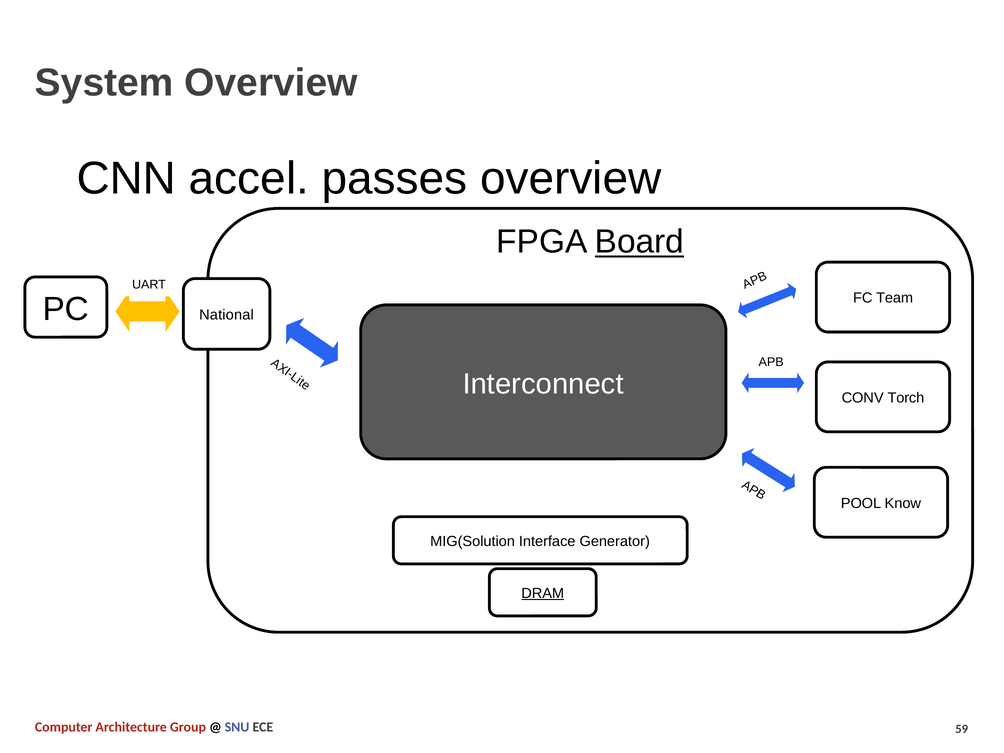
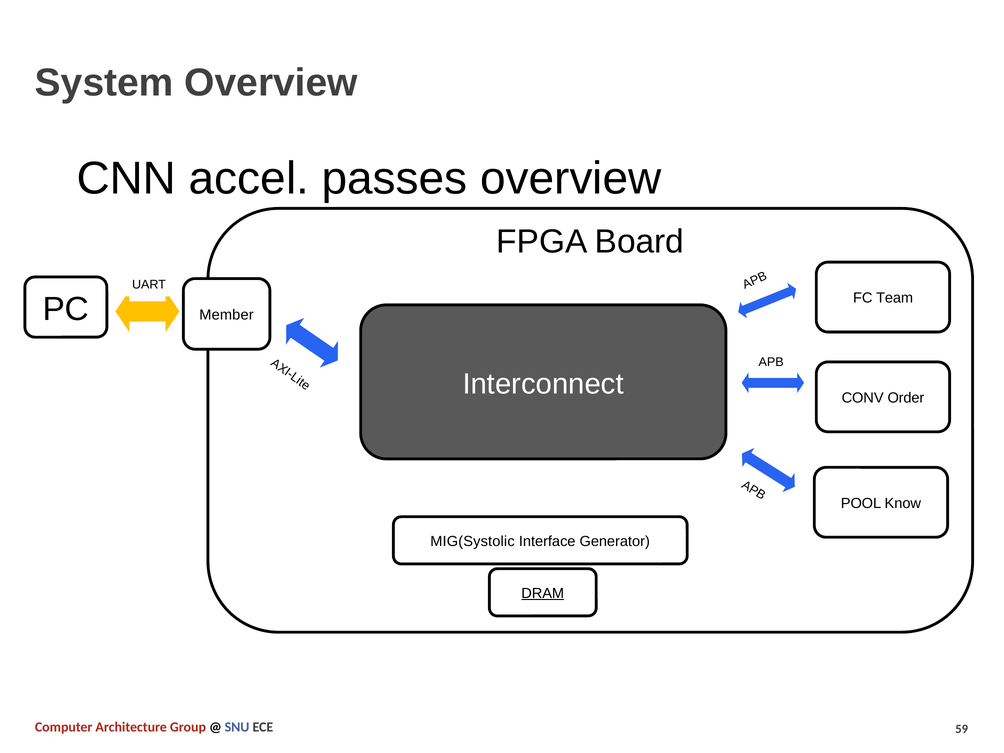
Board underline: present -> none
National: National -> Member
Torch: Torch -> Order
MIG(Solution: MIG(Solution -> MIG(Systolic
